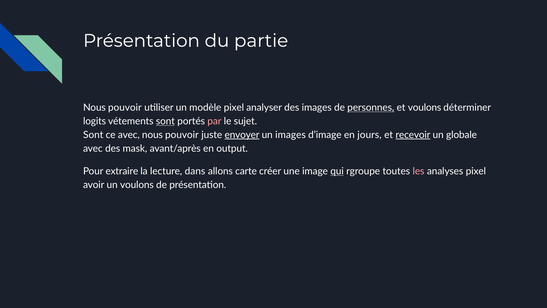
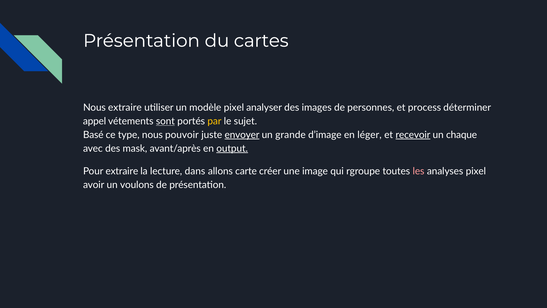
partie: partie -> cartes
pouvoir at (125, 107): pouvoir -> extraire
personnes underline: present -> none
et voulons: voulons -> process
logits: logits -> appel
par colour: pink -> yellow
Sont at (93, 135): Sont -> Basé
ce avec: avec -> type
un images: images -> grande
jours: jours -> léger
globale: globale -> chaque
output underline: none -> present
qui underline: present -> none
